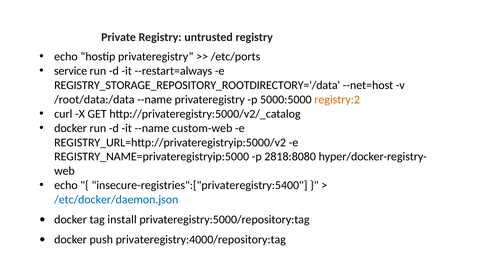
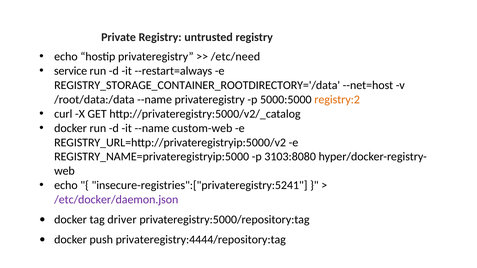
/etc/ports: /etc/ports -> /etc/need
REGISTRY_STORAGE_REPOSITORY_ROOTDIRECTORY='/data: REGISTRY_STORAGE_REPOSITORY_ROOTDIRECTORY='/data -> REGISTRY_STORAGE_CONTAINER_ROOTDIRECTORY='/data
2818:8080: 2818:8080 -> 3103:8080
insecure-registries":["privateregistry:5400: insecure-registries":["privateregistry:5400 -> insecure-registries":["privateregistry:5241
/etc/docker/daemon.json colour: blue -> purple
install: install -> driver
privateregistry:4000/repository:tag: privateregistry:4000/repository:tag -> privateregistry:4444/repository:tag
